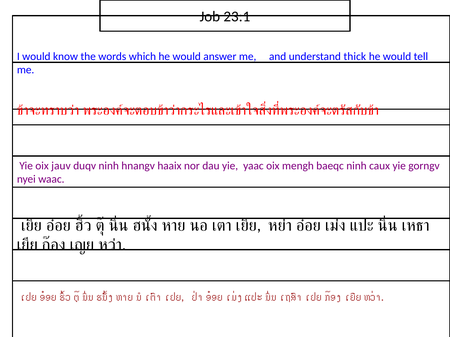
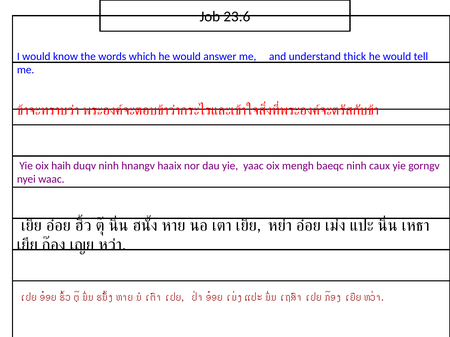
23:1: 23:1 -> 23:6
jauv: jauv -> haih
